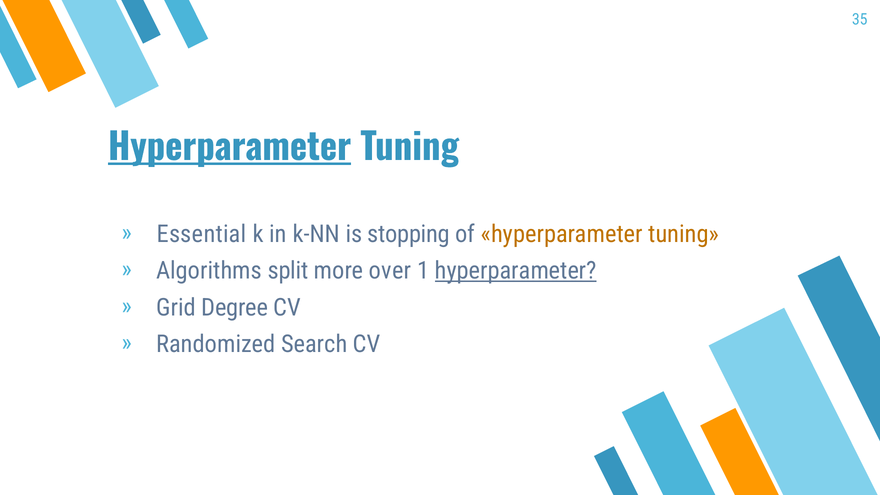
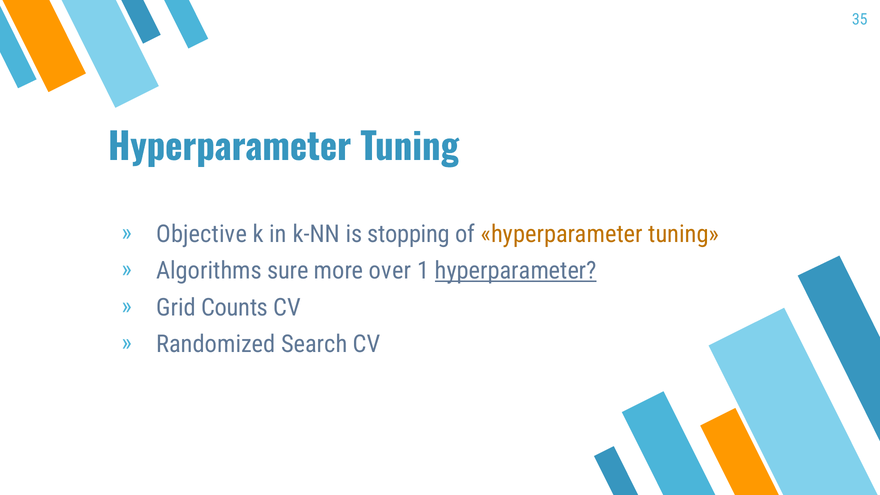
Hyperparameter at (230, 148) underline: present -> none
Essential: Essential -> Objective
split: split -> sure
Degree: Degree -> Counts
